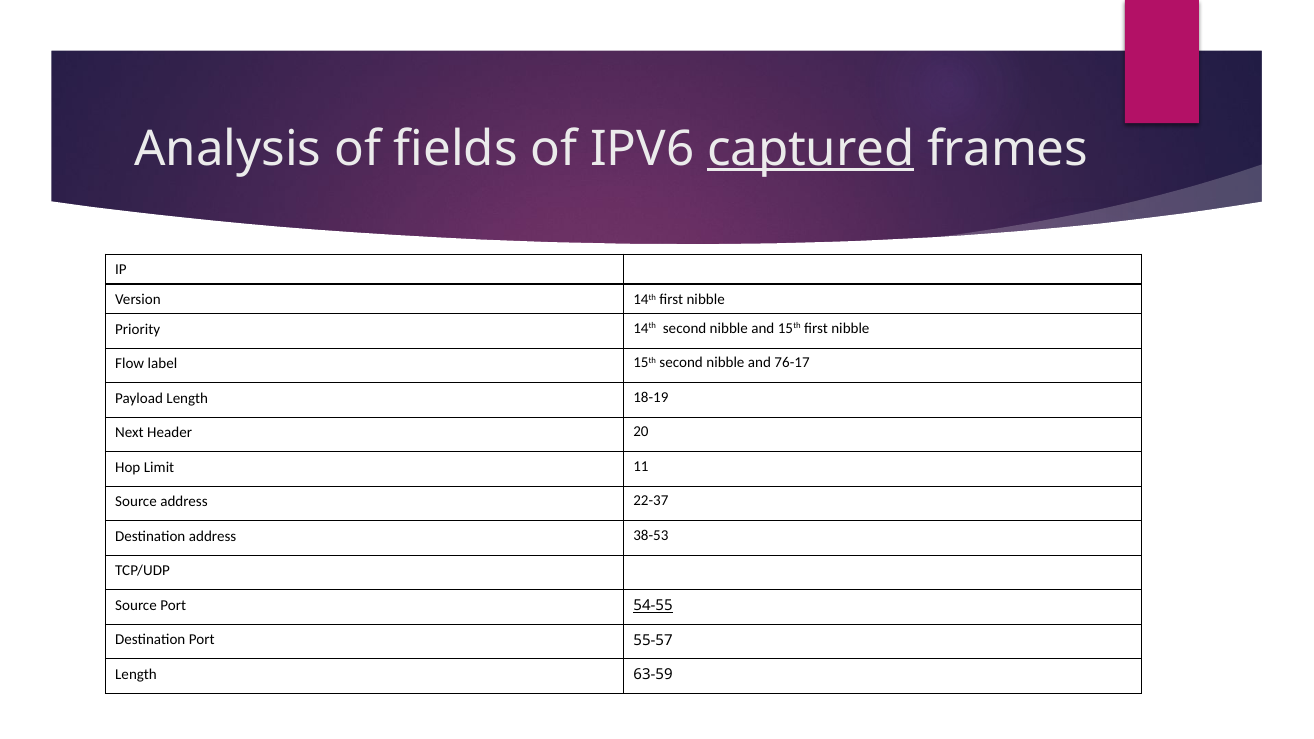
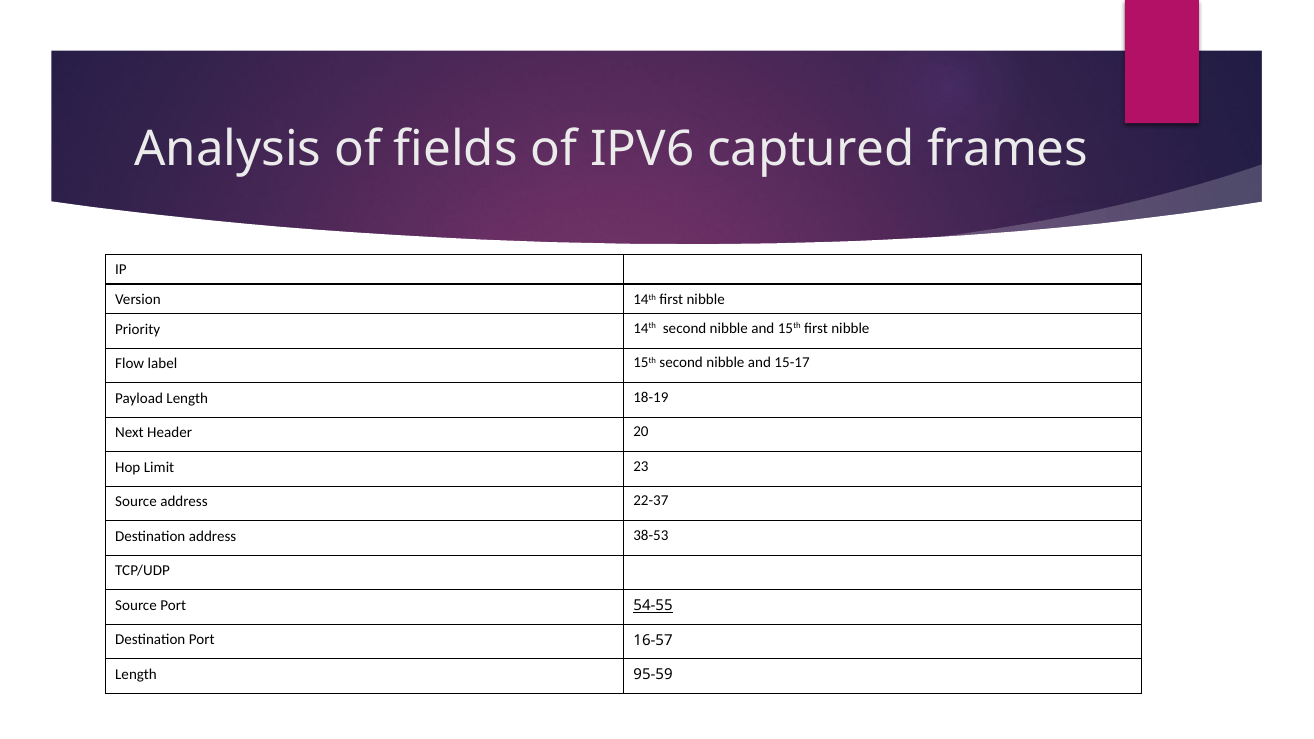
captured underline: present -> none
76-17: 76-17 -> 15-17
11: 11 -> 23
55-57: 55-57 -> 16-57
63-59: 63-59 -> 95-59
